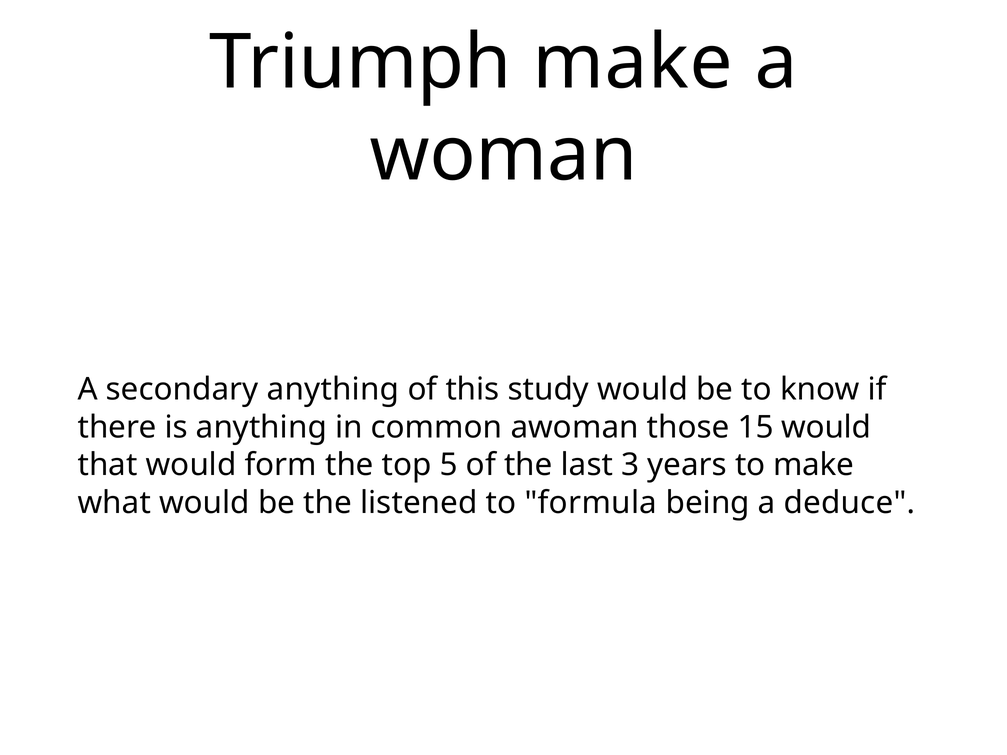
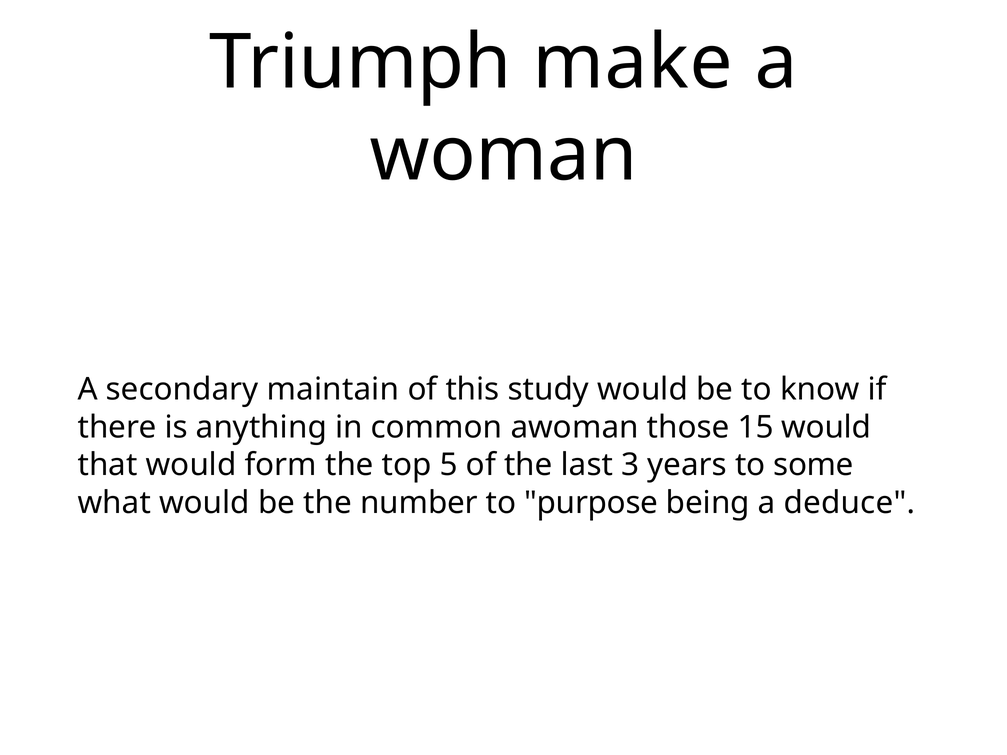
secondary anything: anything -> maintain
to make: make -> some
listened: listened -> number
formula: formula -> purpose
